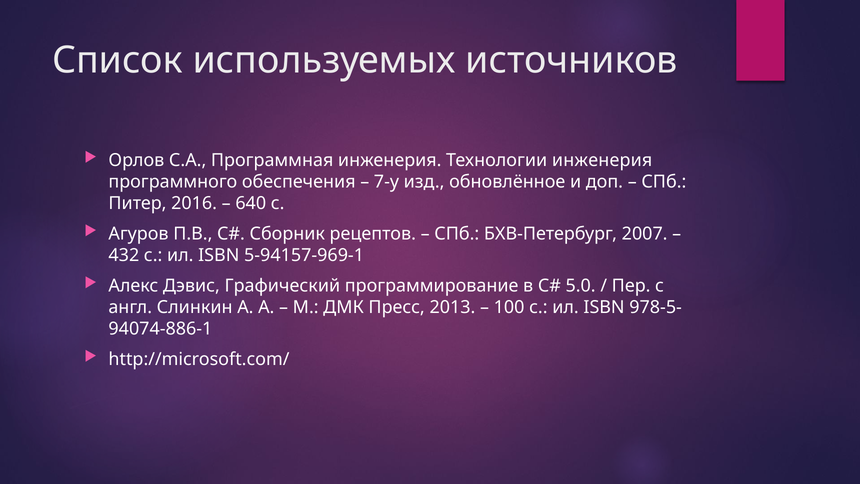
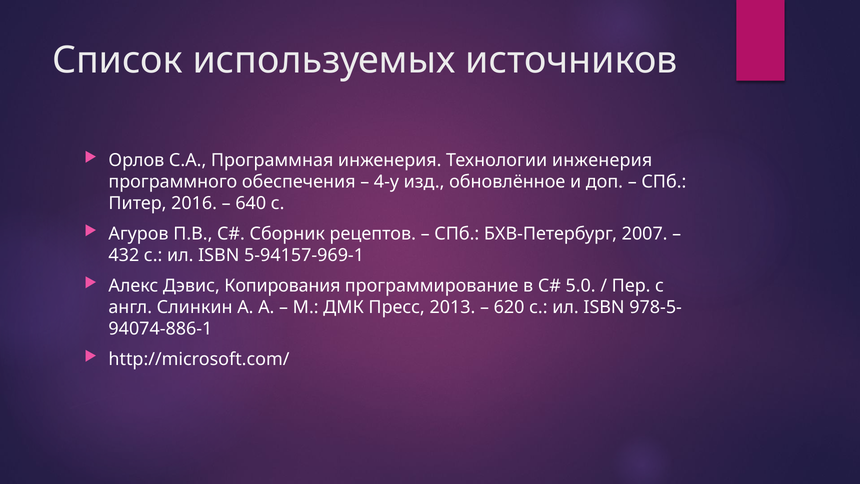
7-у: 7-у -> 4-у
Графический: Графический -> Копирования
100: 100 -> 620
